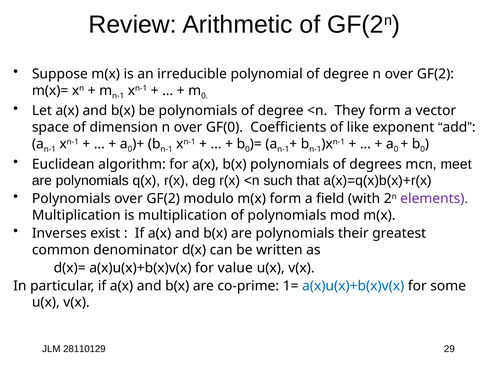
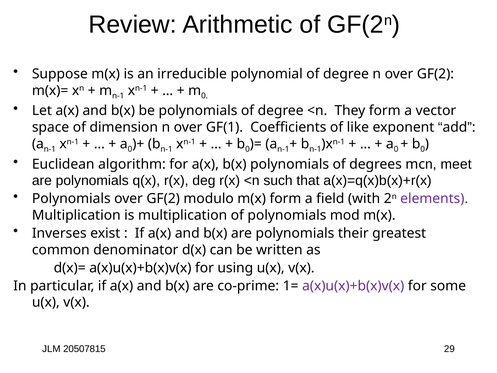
GF(0: GF(0 -> GF(1
value: value -> using
a(x)u(x)+b(x)v(x at (353, 286) colour: blue -> purple
28110129: 28110129 -> 20507815
